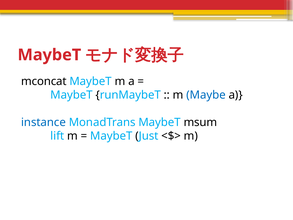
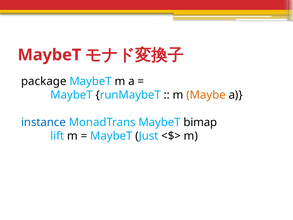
mconcat: mconcat -> package
Maybe colour: blue -> orange
msum: msum -> bimap
